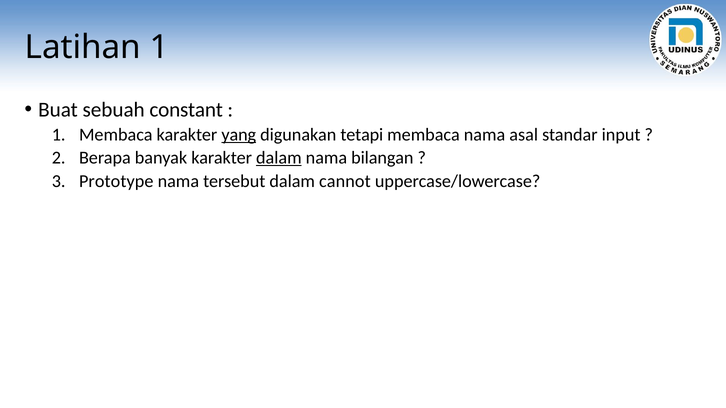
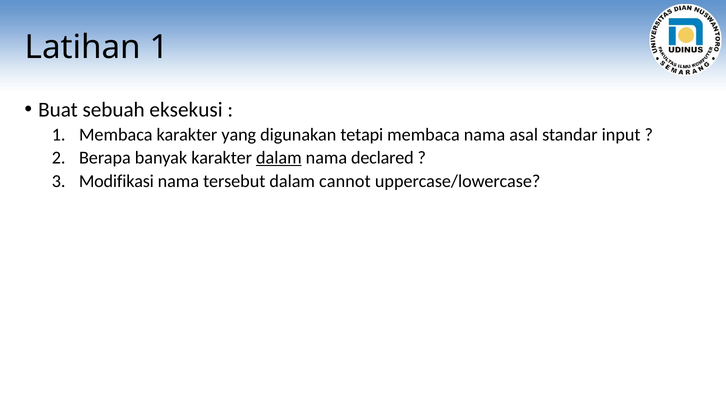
constant: constant -> eksekusi
yang underline: present -> none
bilangan: bilangan -> declared
Prototype: Prototype -> Modifikasi
